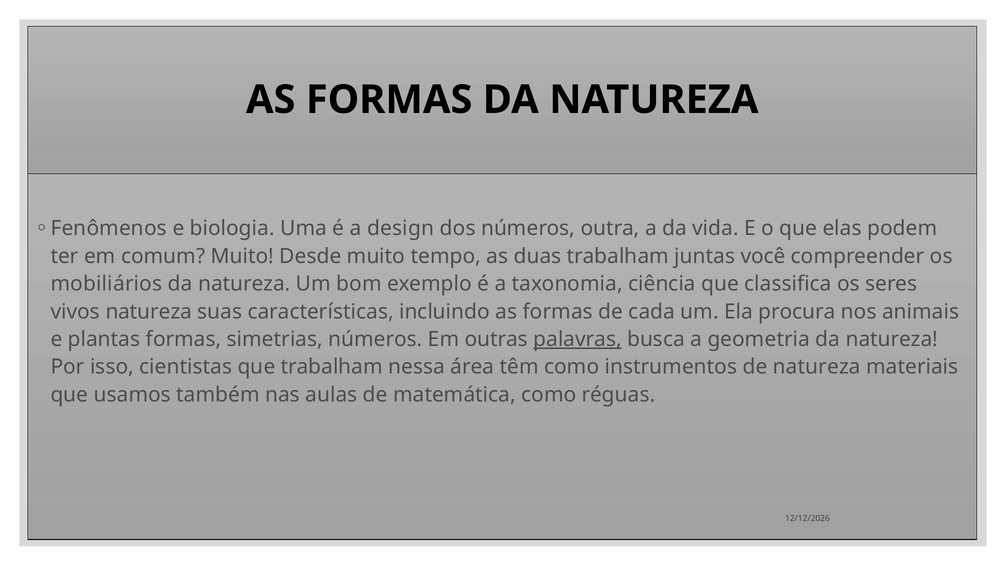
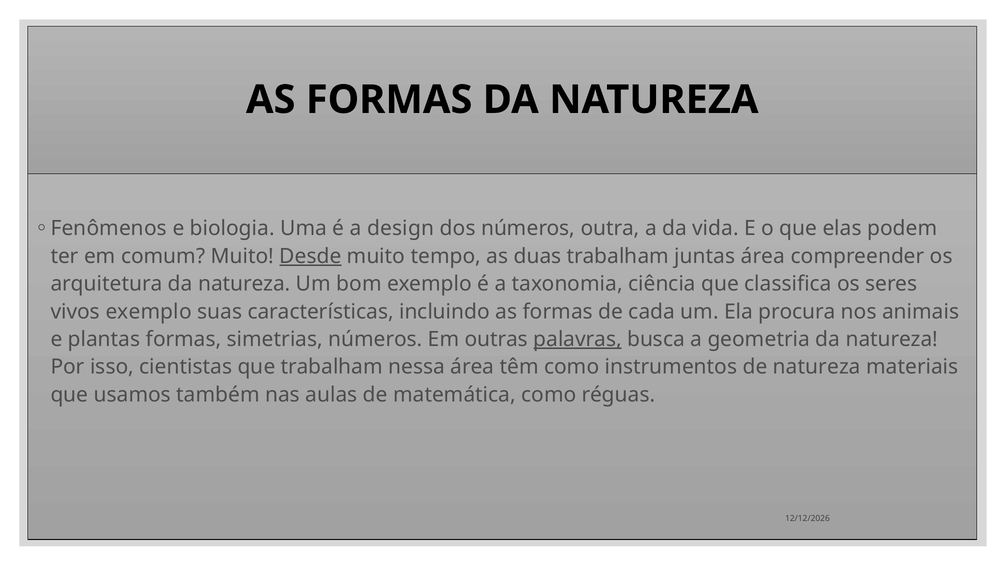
Desde underline: none -> present
juntas você: você -> área
mobiliários: mobiliários -> arquitetura
vivos natureza: natureza -> exemplo
